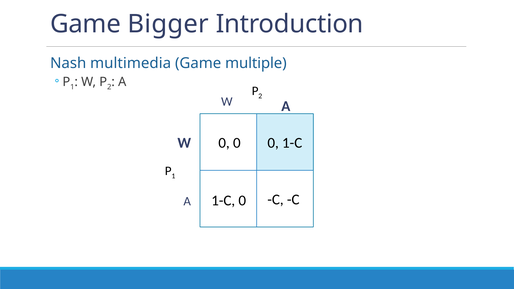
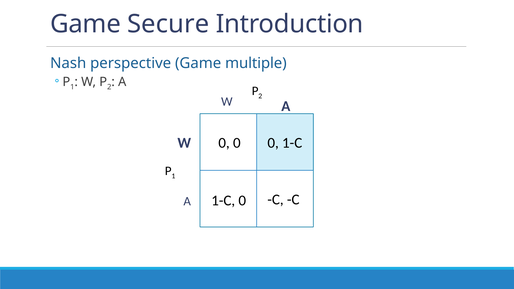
Bigger: Bigger -> Secure
multimedia: multimedia -> perspective
